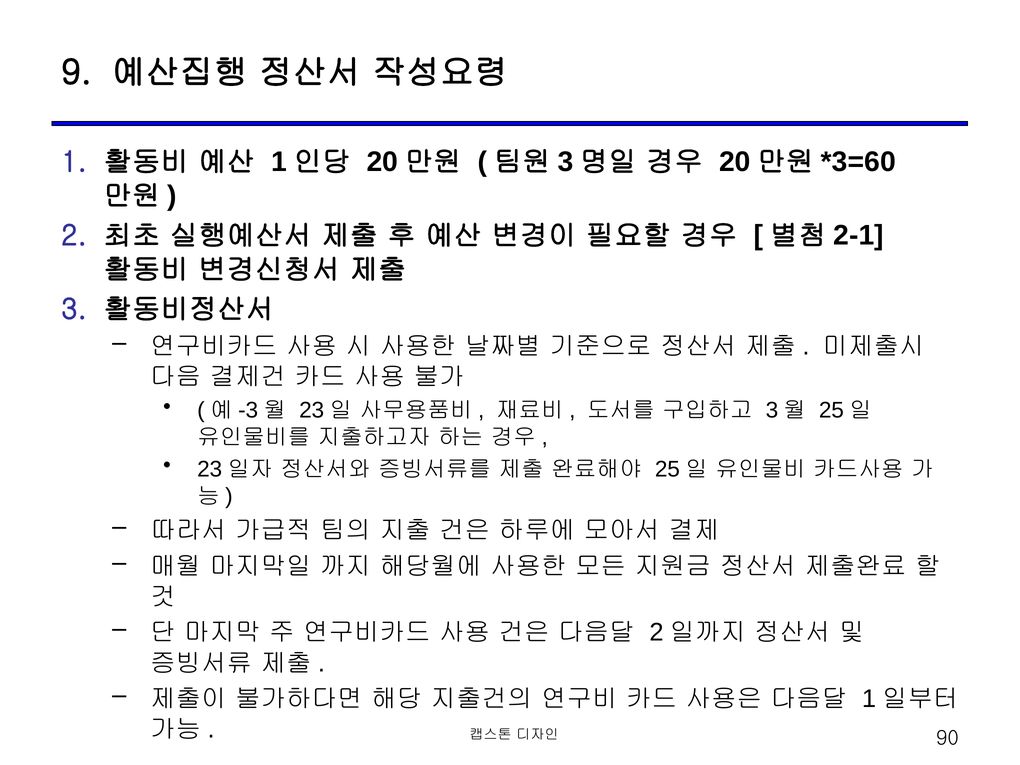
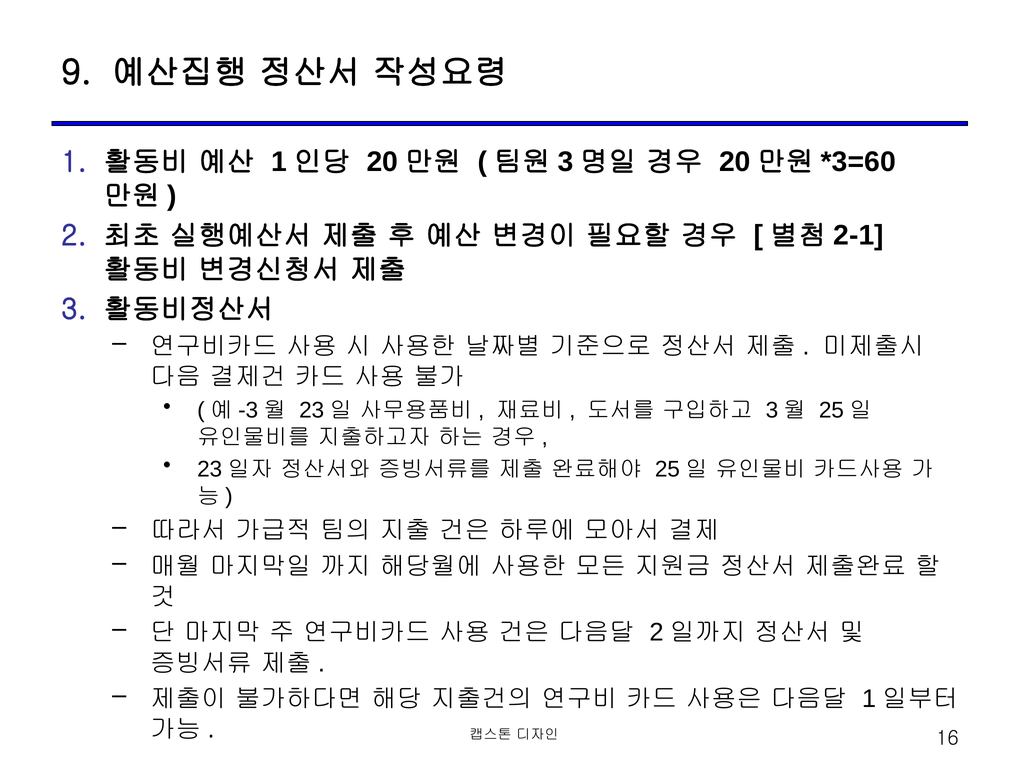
90: 90 -> 16
